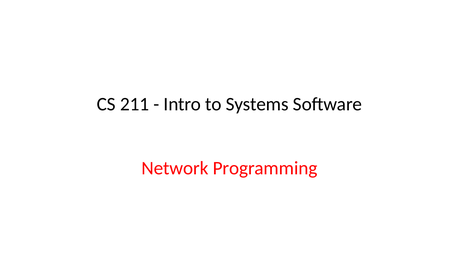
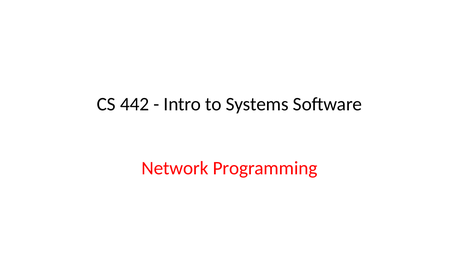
211: 211 -> 442
